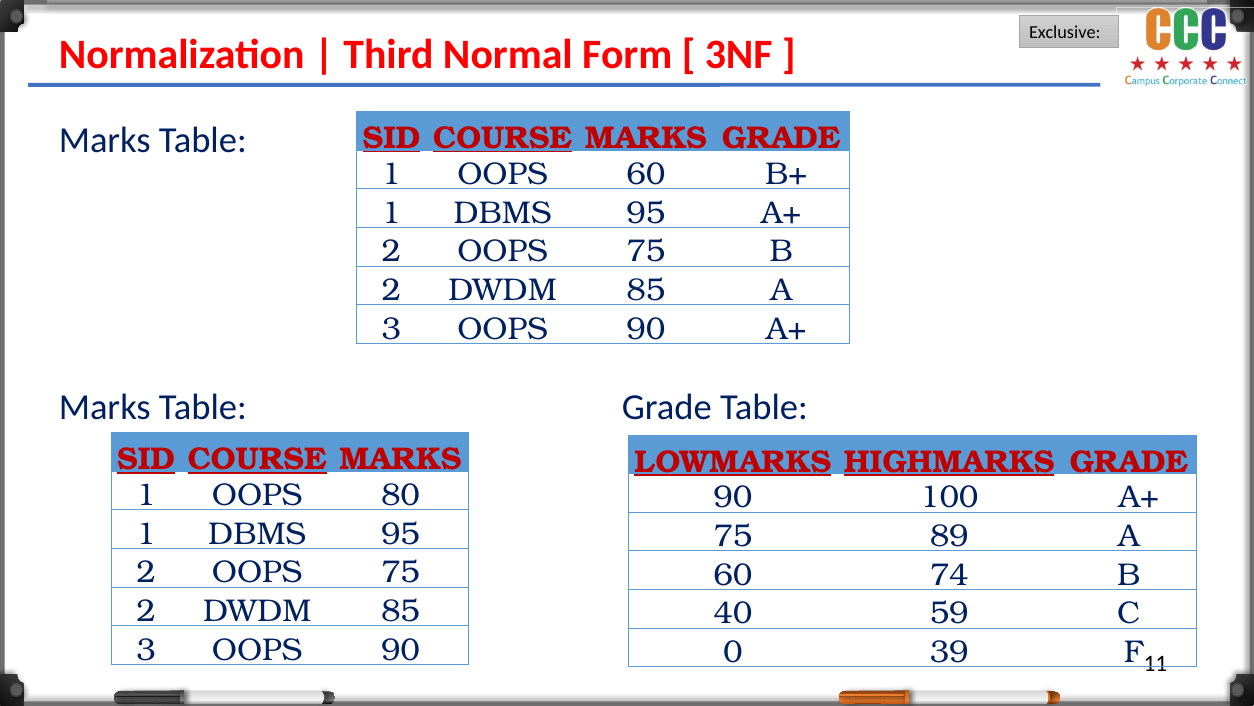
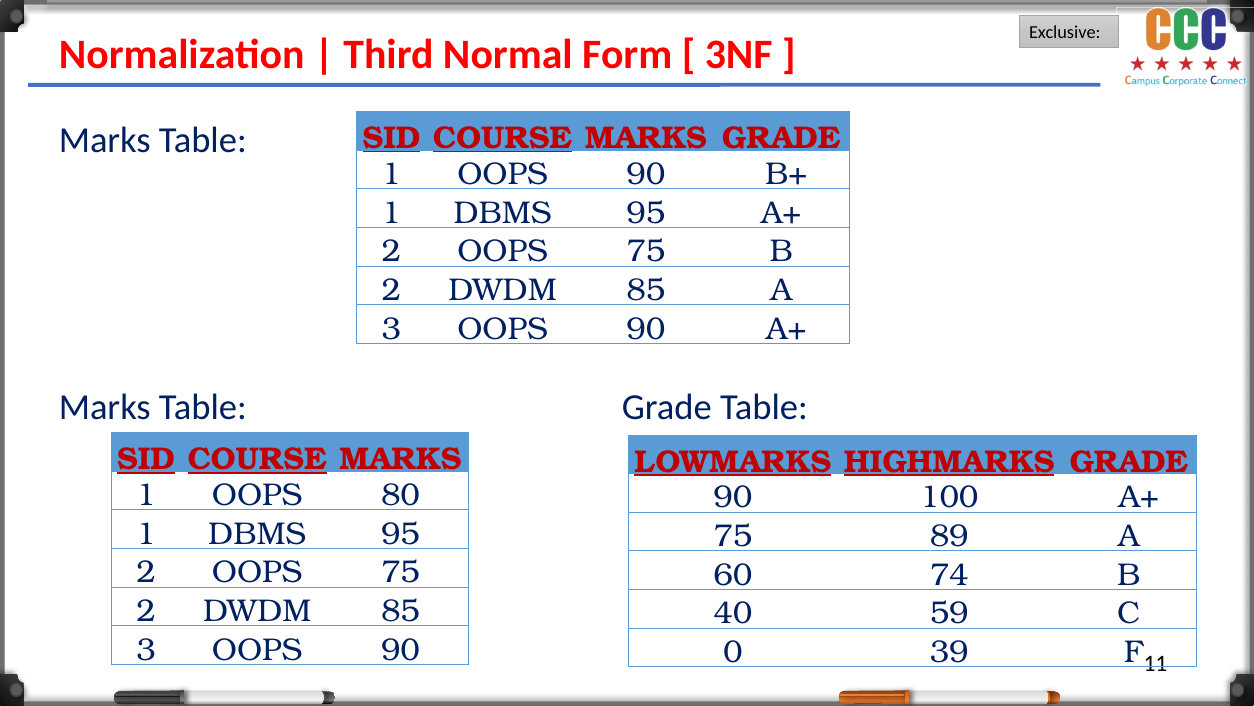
1 OOPS 60: 60 -> 90
